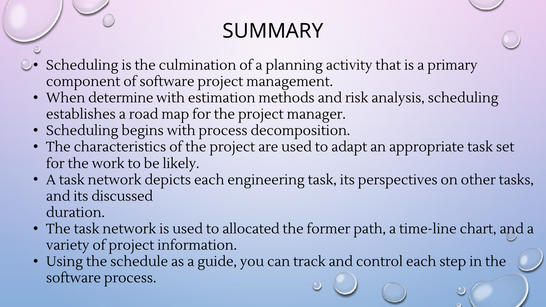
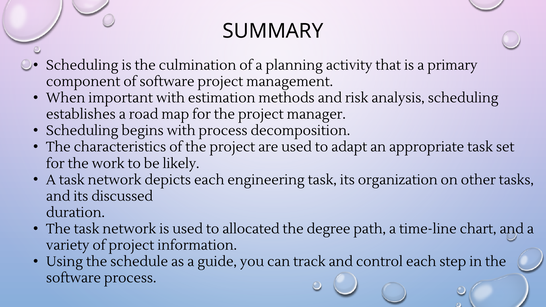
determine: determine -> important
perspectives: perspectives -> organization
former: former -> degree
